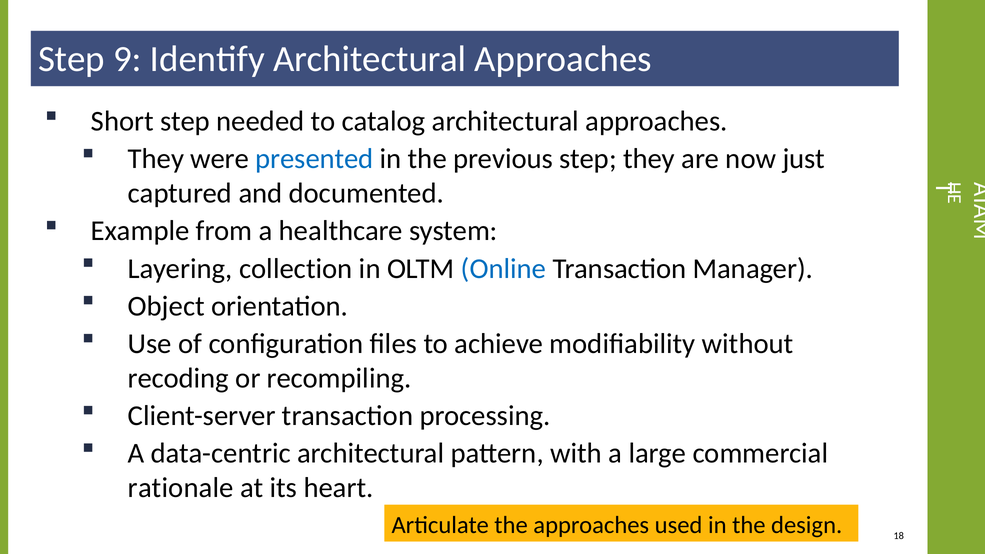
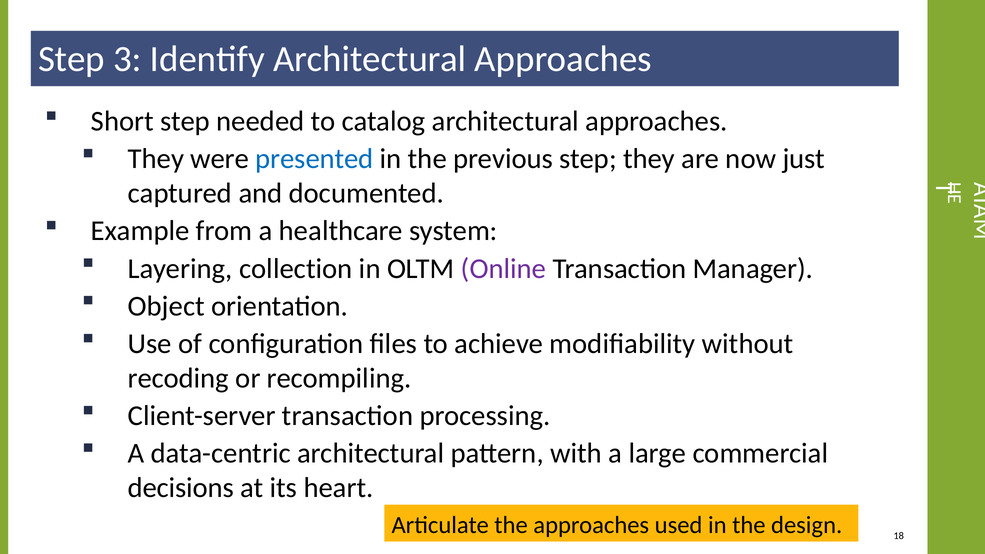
9: 9 -> 3
Online colour: blue -> purple
rationale: rationale -> decisions
